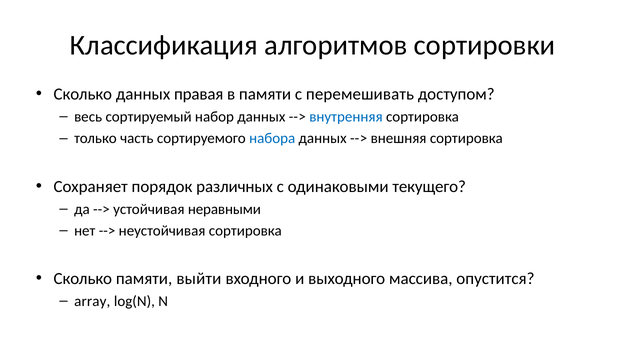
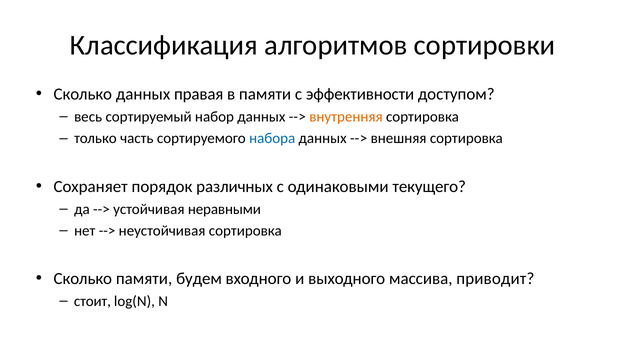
перемешивать: перемешивать -> эффективности
внутренняя colour: blue -> orange
выйти: выйти -> будем
опустится: опустится -> приводит
array: array -> стоит
